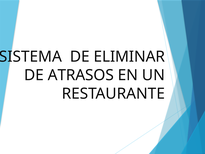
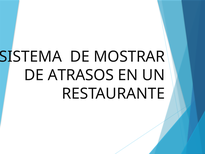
ELIMINAR: ELIMINAR -> MOSTRAR
